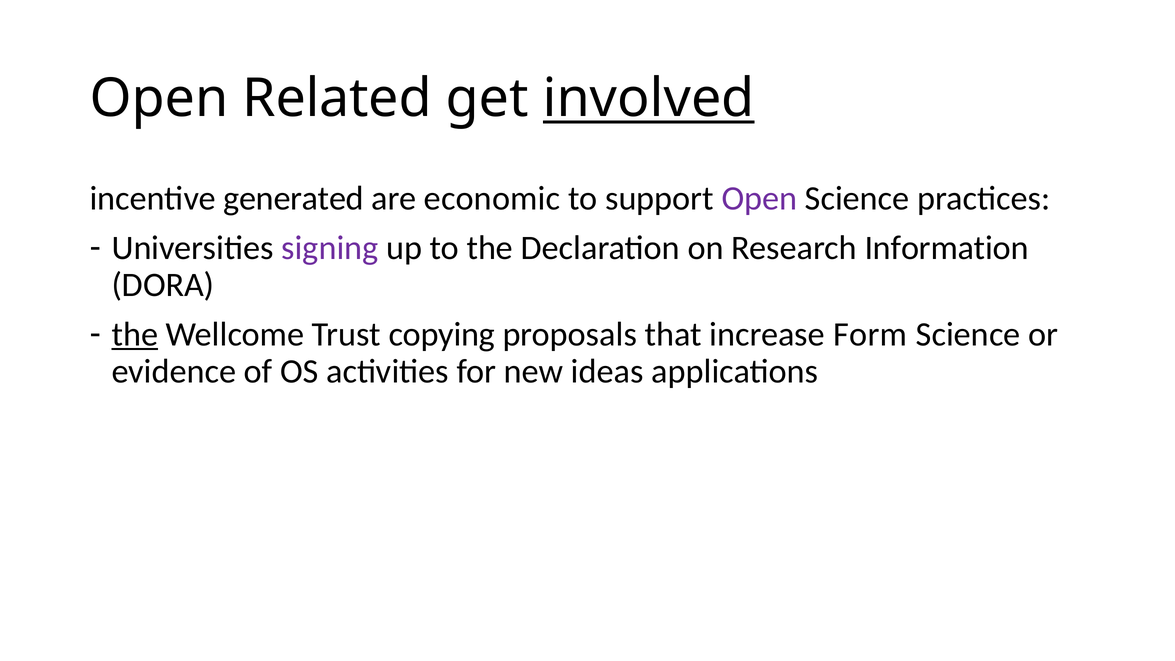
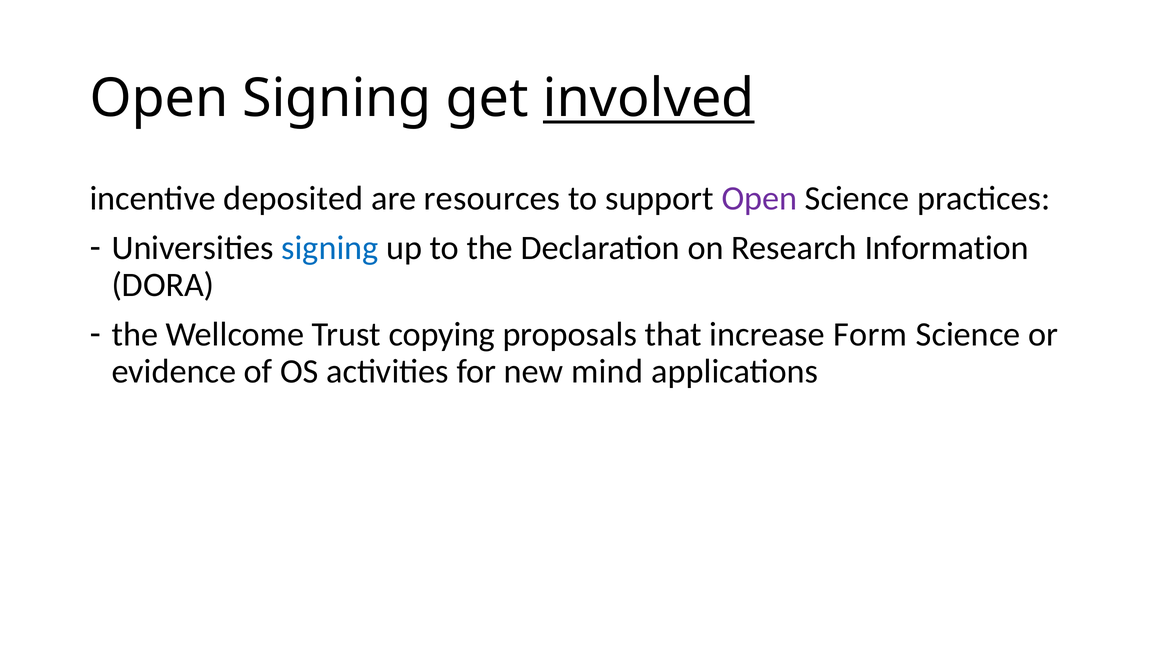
Open Related: Related -> Signing
generated: generated -> deposited
economic: economic -> resources
signing at (330, 248) colour: purple -> blue
the at (135, 334) underline: present -> none
ideas: ideas -> mind
